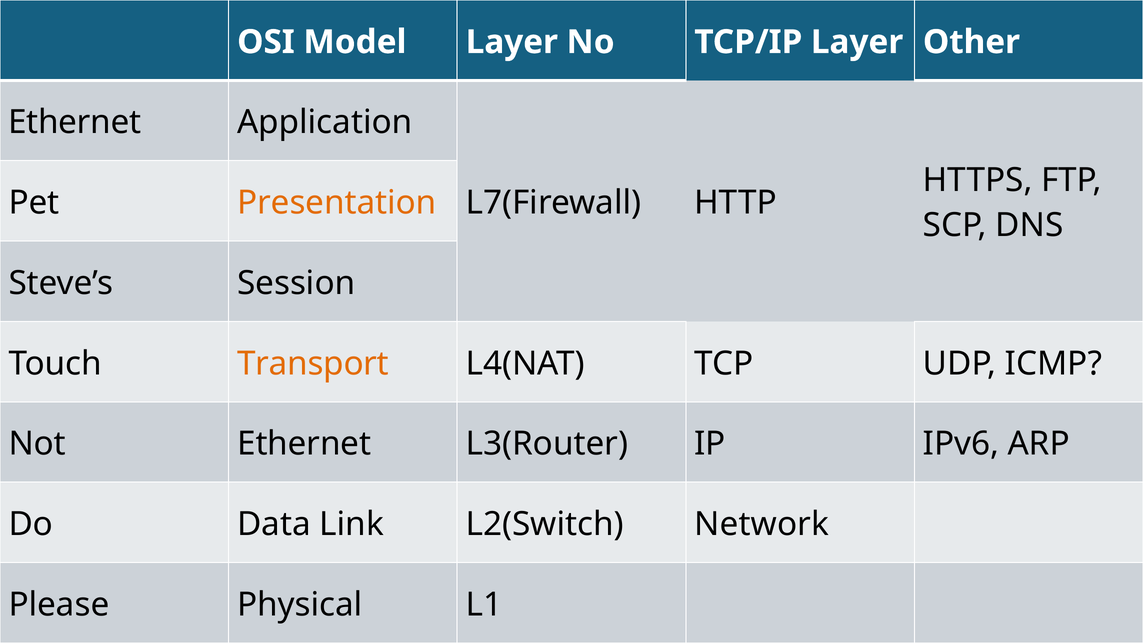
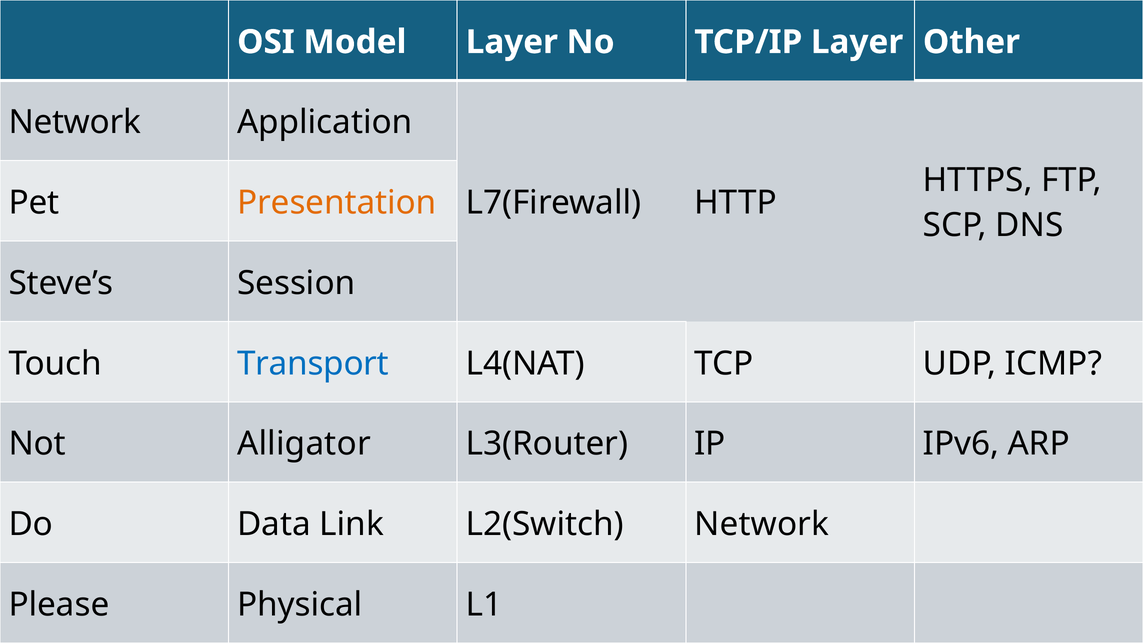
Ethernet at (75, 122): Ethernet -> Network
Transport colour: orange -> blue
Not Ethernet: Ethernet -> Alligator
